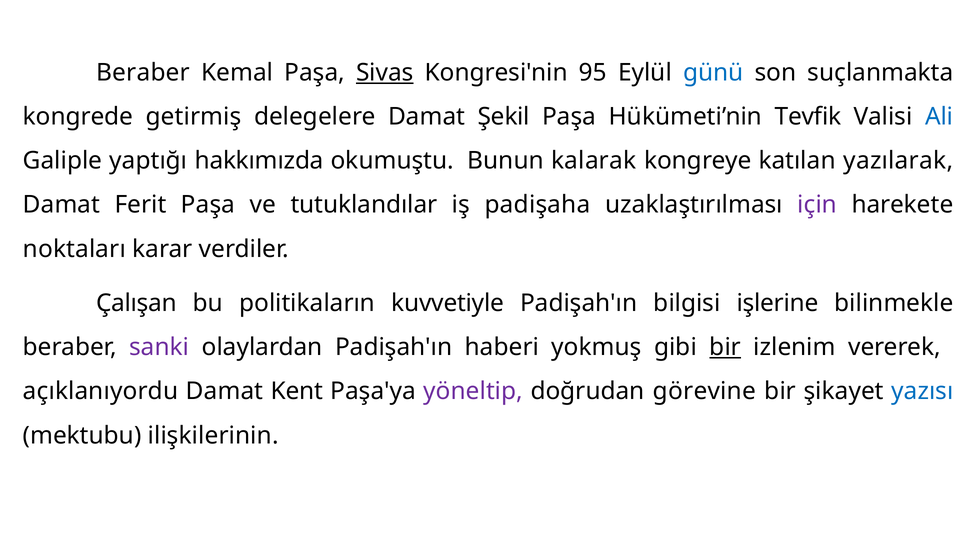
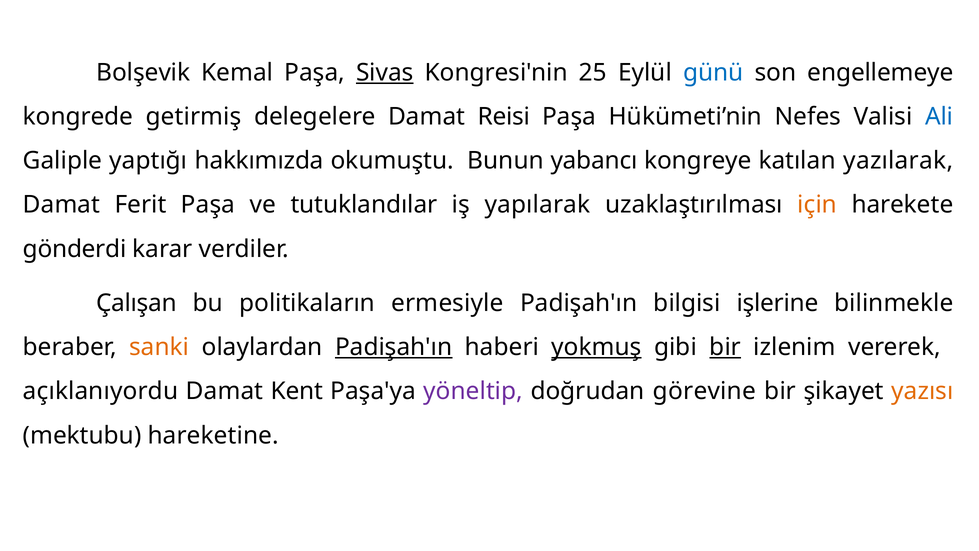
Beraber at (143, 73): Beraber -> Bolşevik
95: 95 -> 25
suçlanmakta: suçlanmakta -> engellemeye
Şekil: Şekil -> Reisi
Tevfik: Tevfik -> Nefes
kalarak: kalarak -> yabancı
padişaha: padişaha -> yapılarak
için colour: purple -> orange
noktaları: noktaları -> gönderdi
kuvvetiyle: kuvvetiyle -> ermesiyle
sanki colour: purple -> orange
Padişah'ın at (394, 347) underline: none -> present
yokmuş underline: none -> present
yazısı colour: blue -> orange
ilişkilerinin: ilişkilerinin -> hareketine
